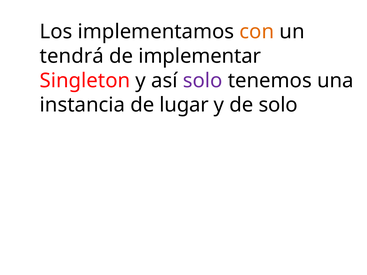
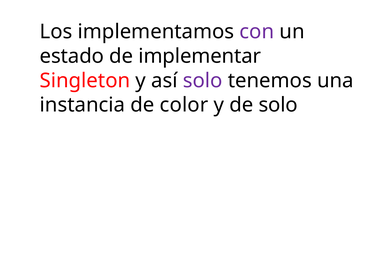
con colour: orange -> purple
tendrá: tendrá -> estado
lugar: lugar -> color
